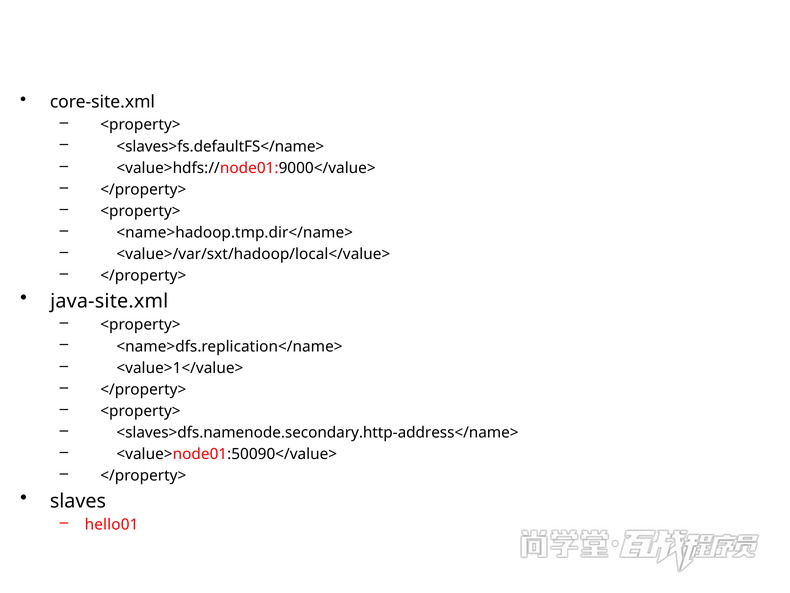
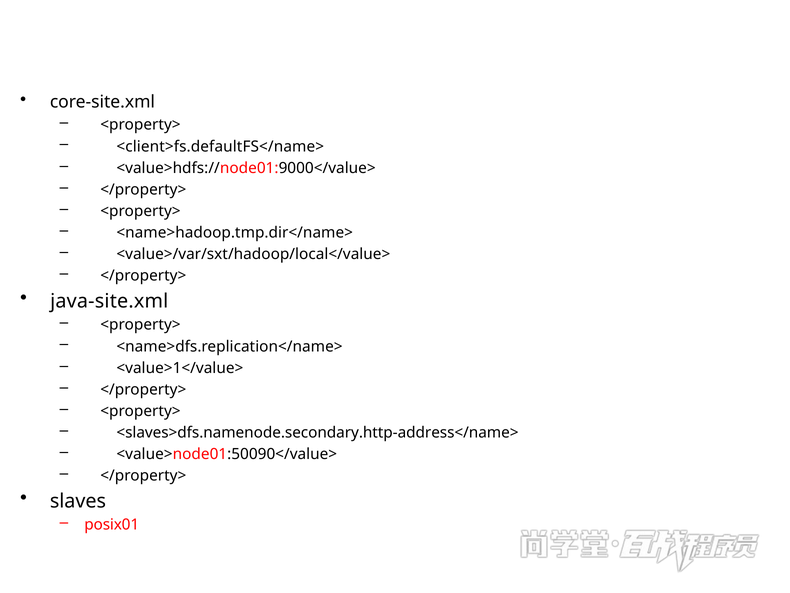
<slaves>fs.defaultFS</name>: <slaves>fs.defaultFS</name> -> <client>fs.defaultFS</name>
hello01: hello01 -> posix01
